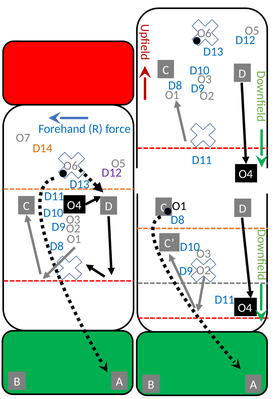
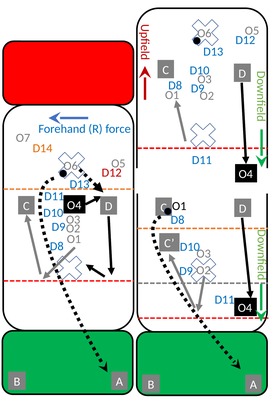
D12 at (112, 173) colour: purple -> red
